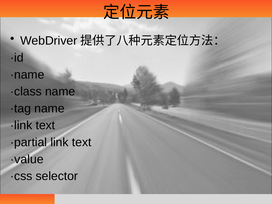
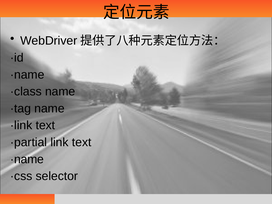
·value at (27, 159): ·value -> ·name
